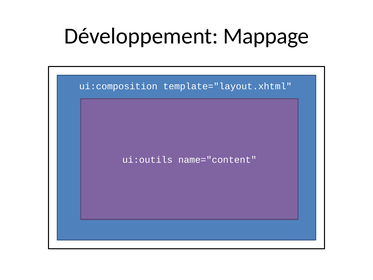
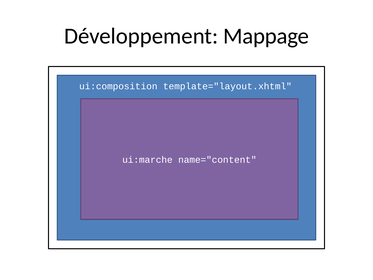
ui:outils: ui:outils -> ui:marche
